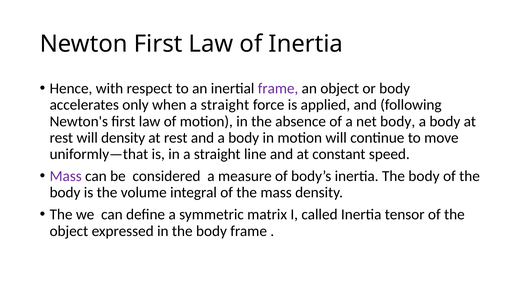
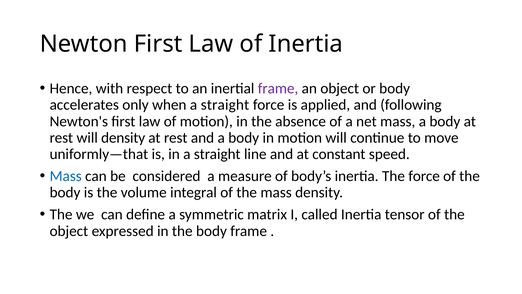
net body: body -> mass
Mass at (66, 176) colour: purple -> blue
inertia The body: body -> force
